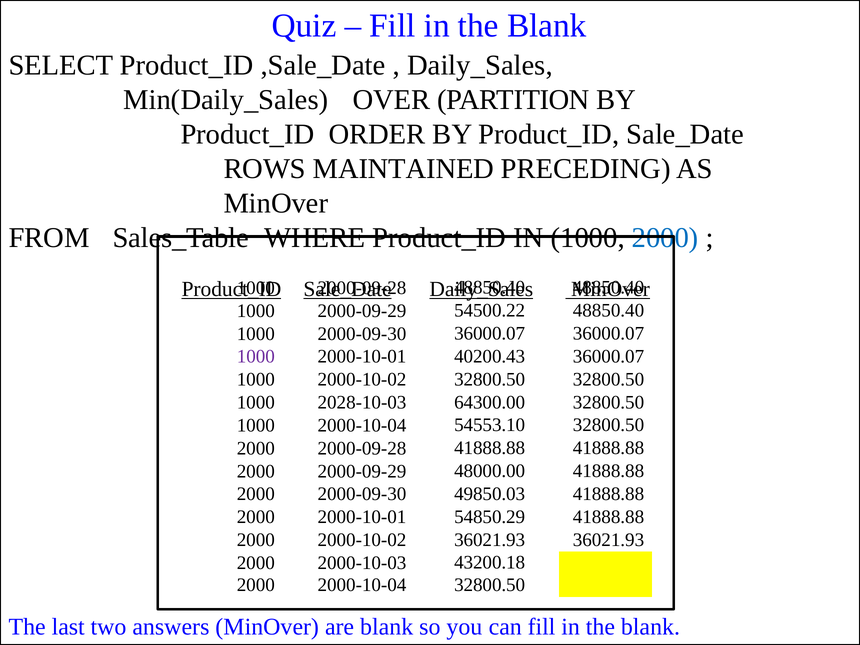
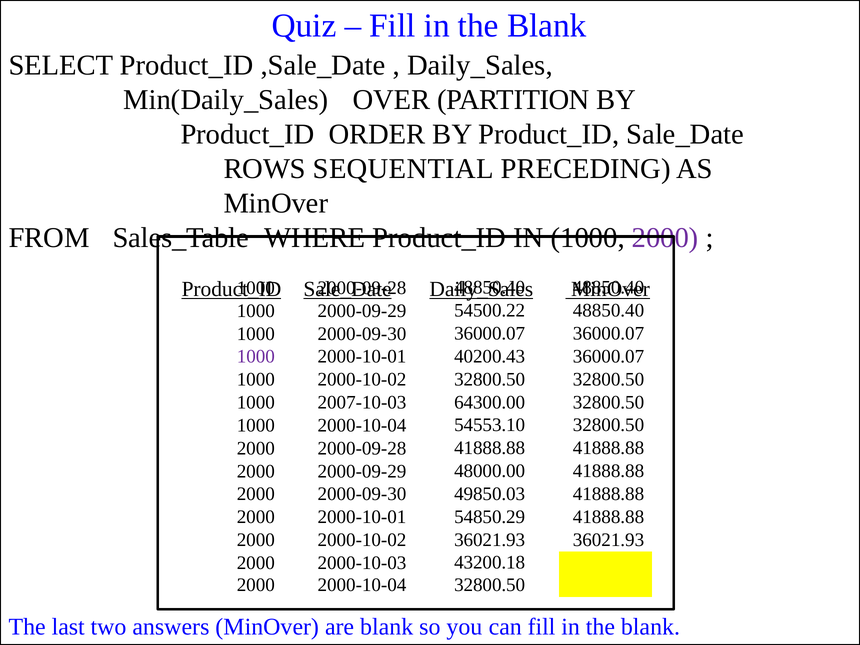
MAINTAINED: MAINTAINED -> SEQUENTIAL
2000 at (665, 238) colour: blue -> purple
2028-10-03: 2028-10-03 -> 2007-10-03
